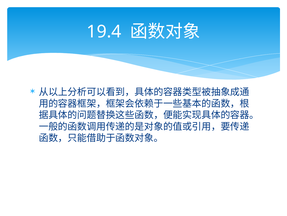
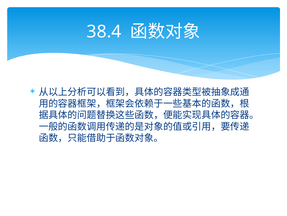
19.4: 19.4 -> 38.4
